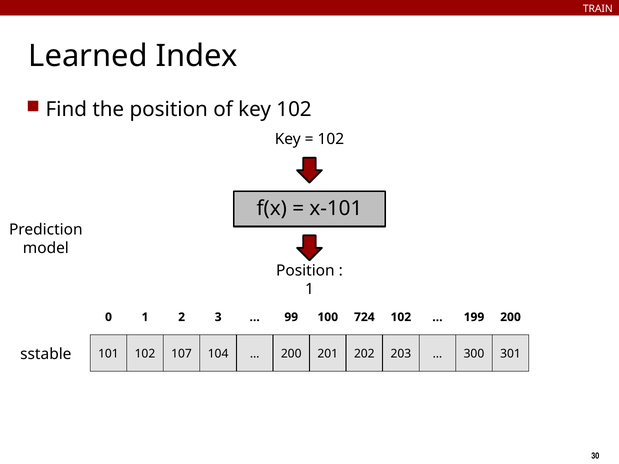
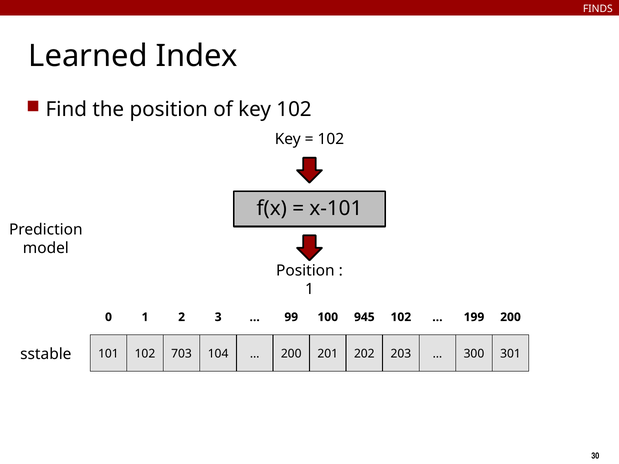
TRAIN: TRAIN -> FINDS
724: 724 -> 945
107: 107 -> 703
